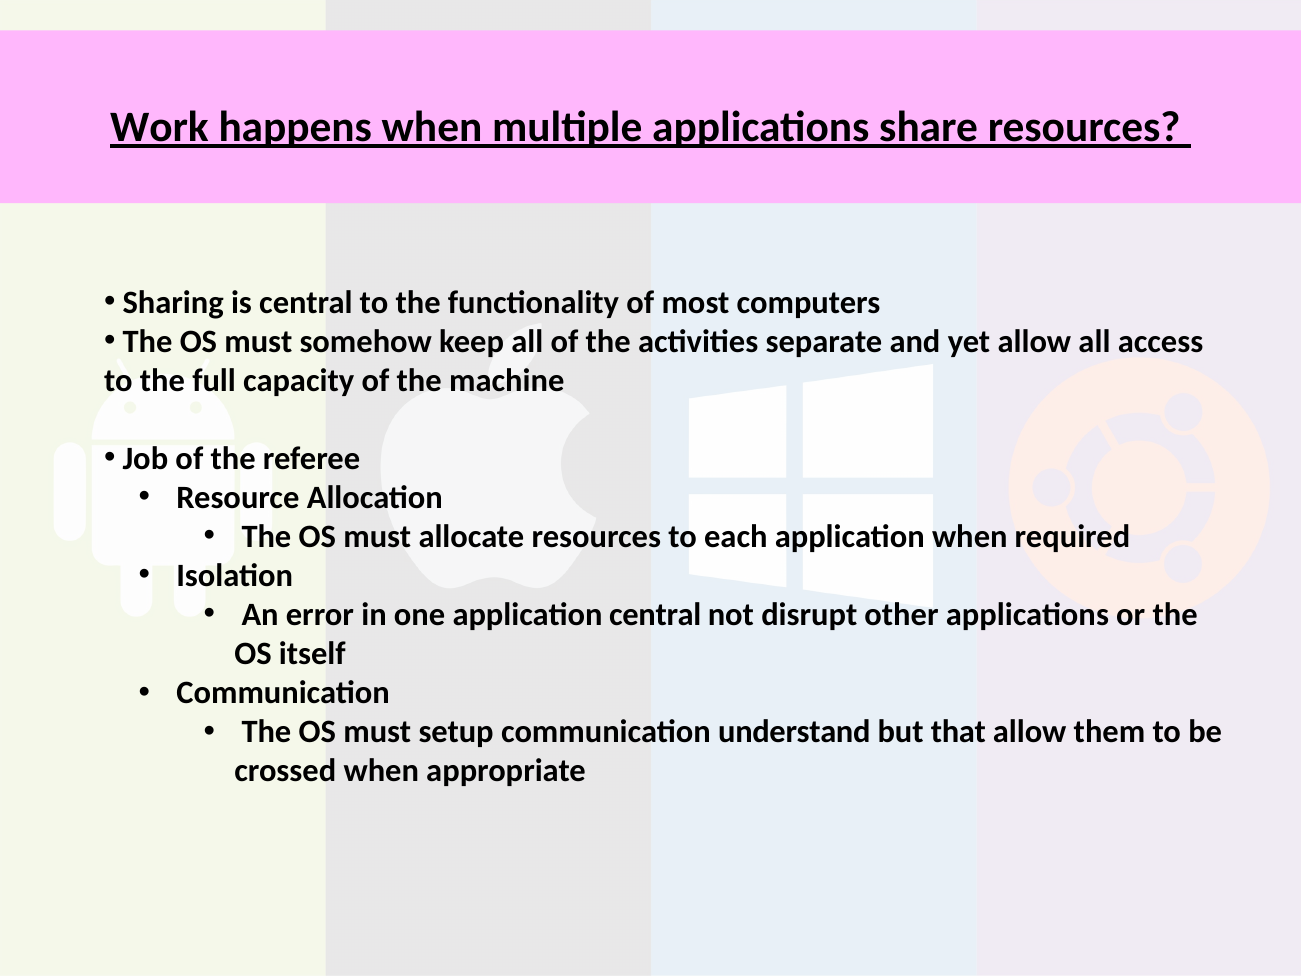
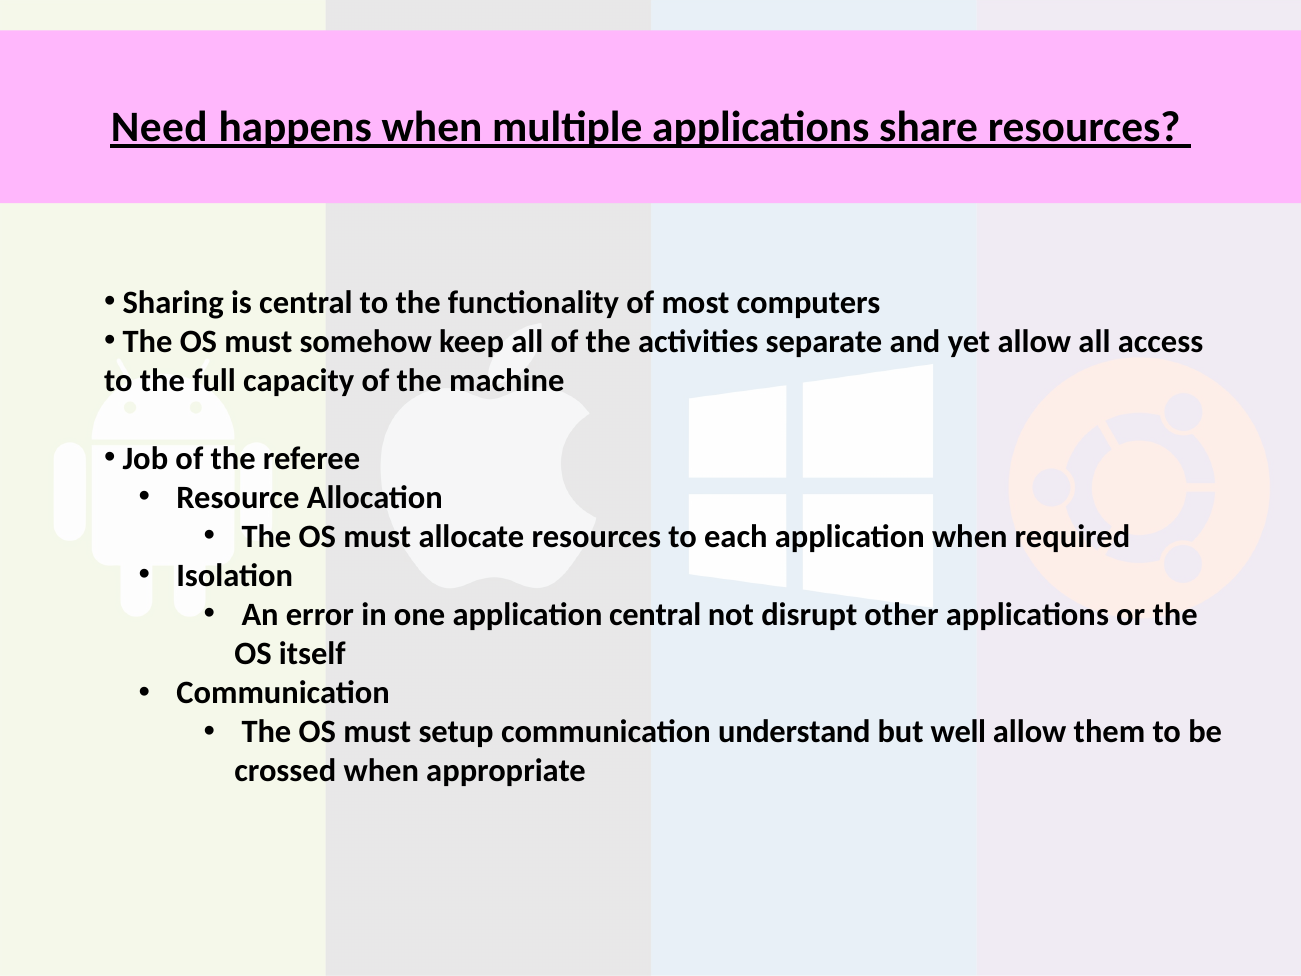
Work: Work -> Need
that: that -> well
